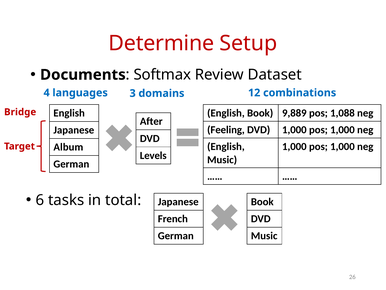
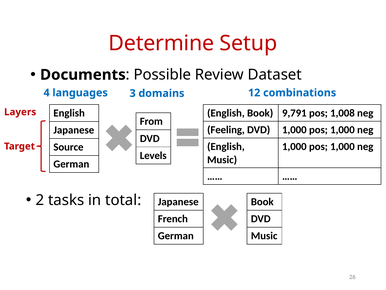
Softmax: Softmax -> Possible
9,889: 9,889 -> 9,791
1,088: 1,088 -> 1,008
Bridge: Bridge -> Layers
After: After -> From
Album: Album -> Source
6: 6 -> 2
